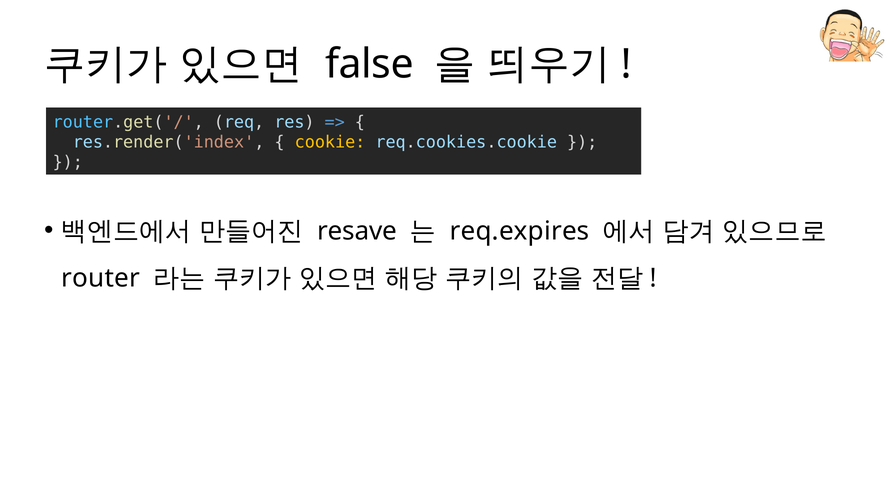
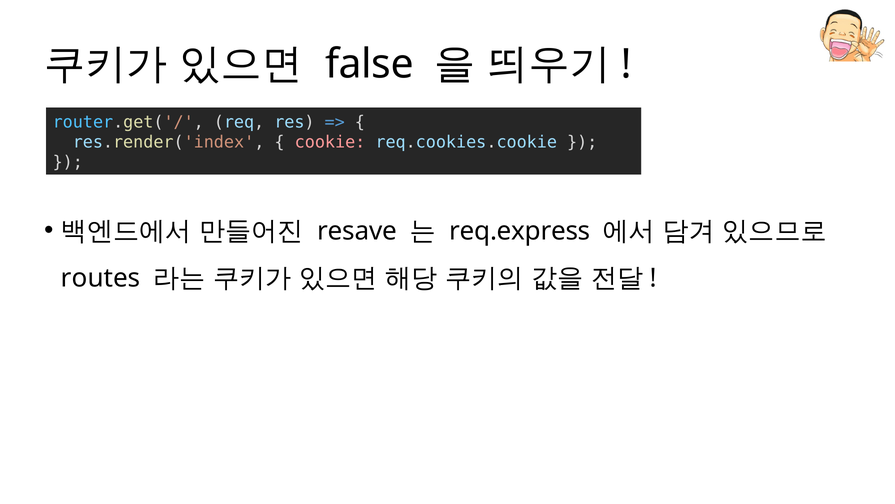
cookie colour: yellow -> pink
req.expires: req.expires -> req.express
router: router -> routes
